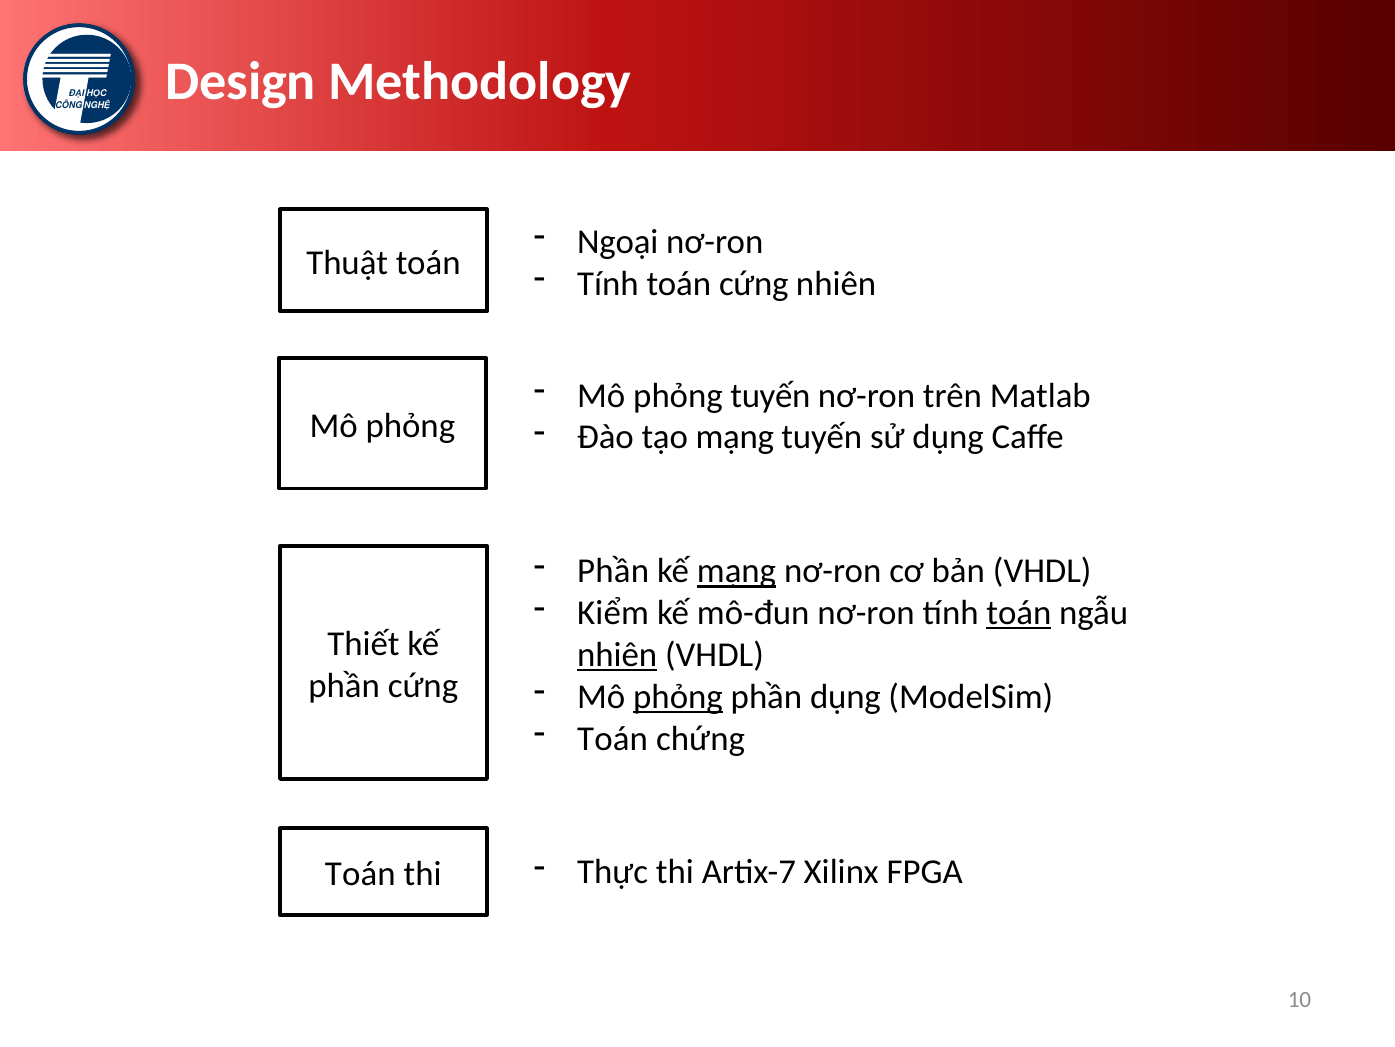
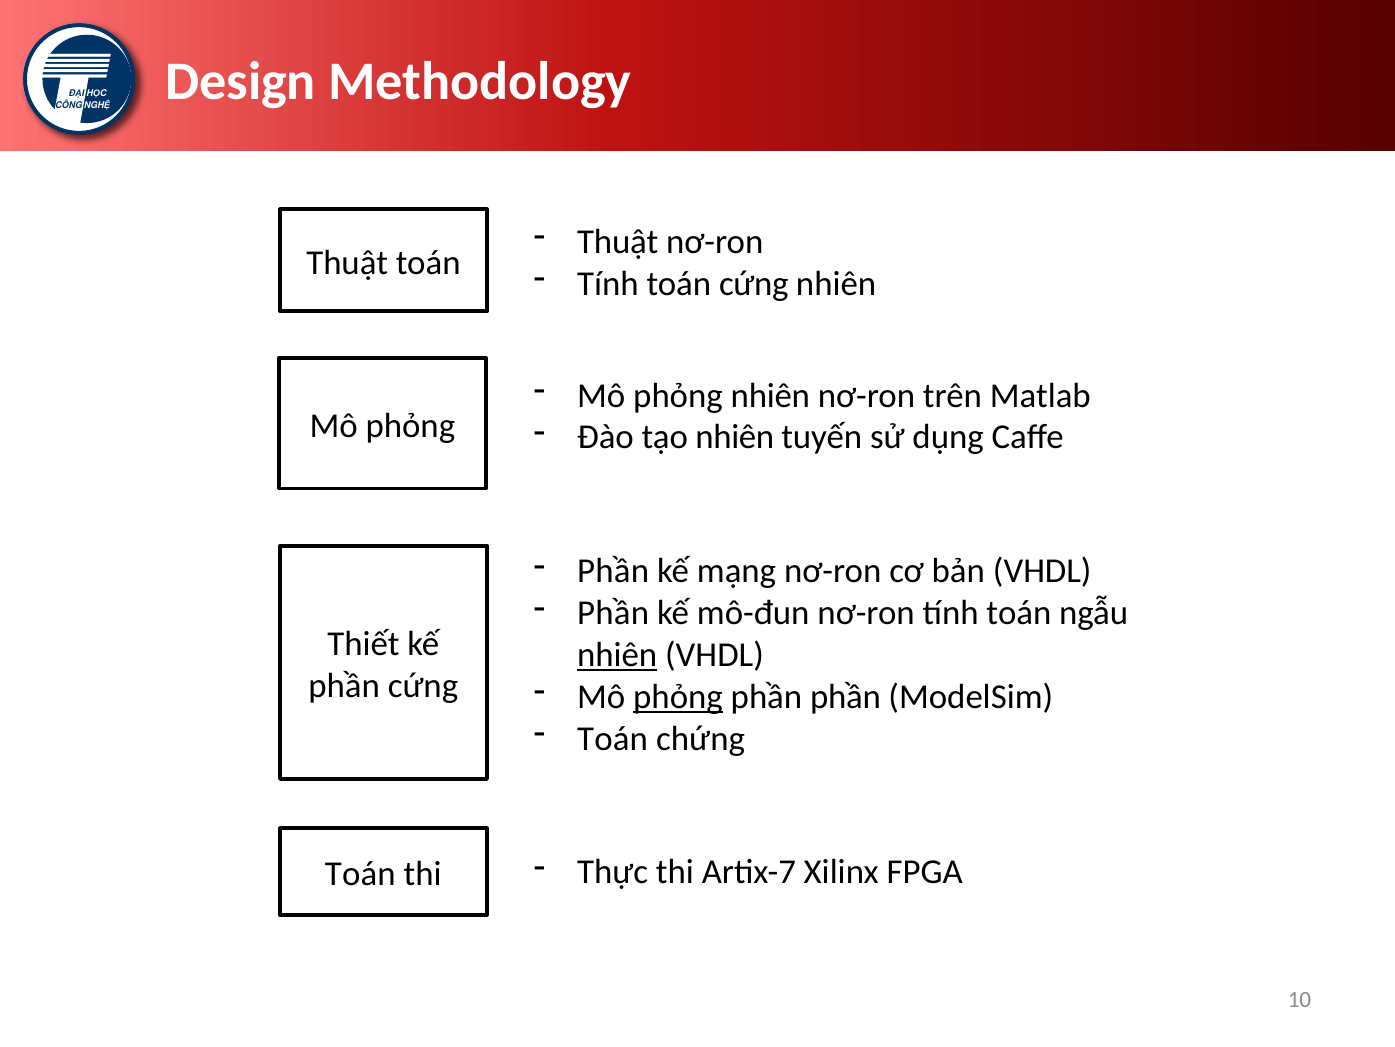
Ngoại at (618, 241): Ngoại -> Thuật
phỏng tuyến: tuyến -> nhiên
tạo mạng: mạng -> nhiên
mạng at (737, 571) underline: present -> none
Kiểm at (613, 613): Kiểm -> Phần
toán at (1019, 613) underline: present -> none
phần dụng: dụng -> phần
